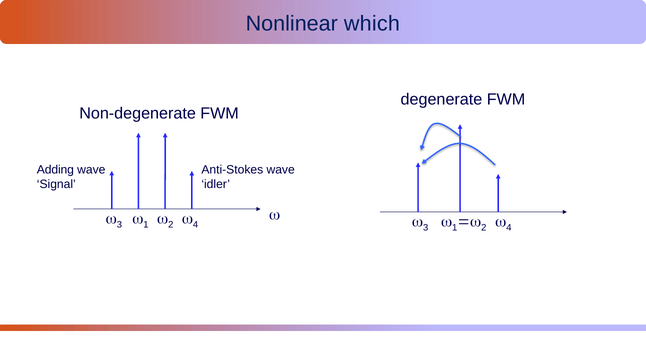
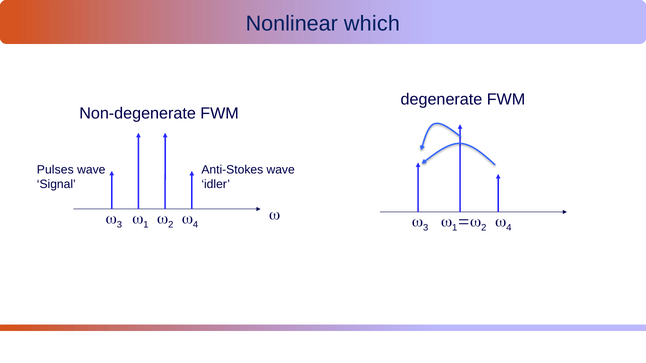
Adding: Adding -> Pulses
